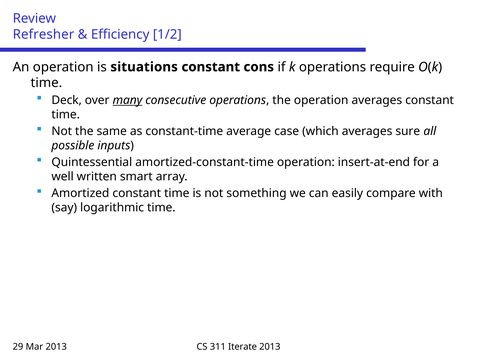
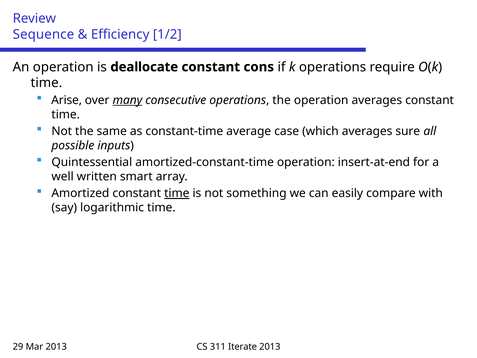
Refresher: Refresher -> Sequence
situations: situations -> deallocate
Deck: Deck -> Arise
time at (177, 193) underline: none -> present
